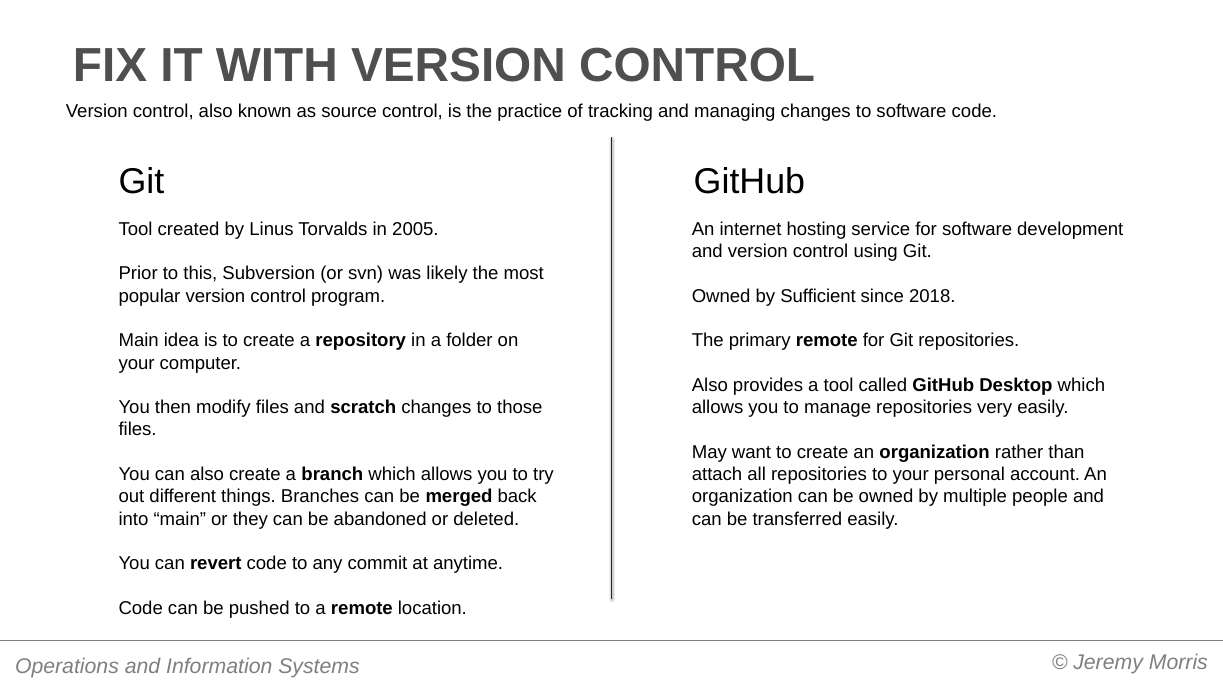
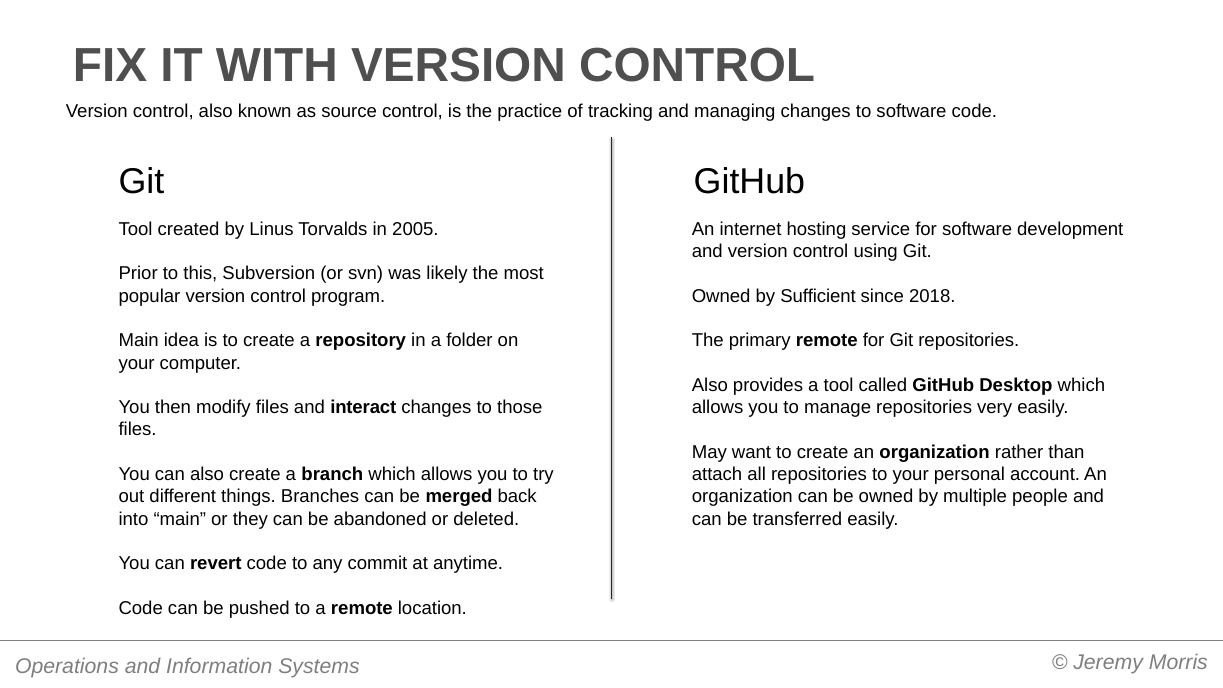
scratch: scratch -> interact
